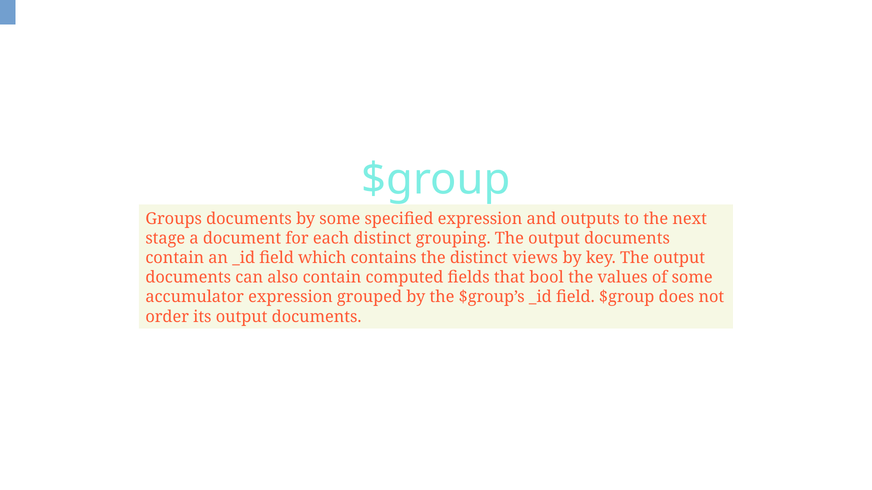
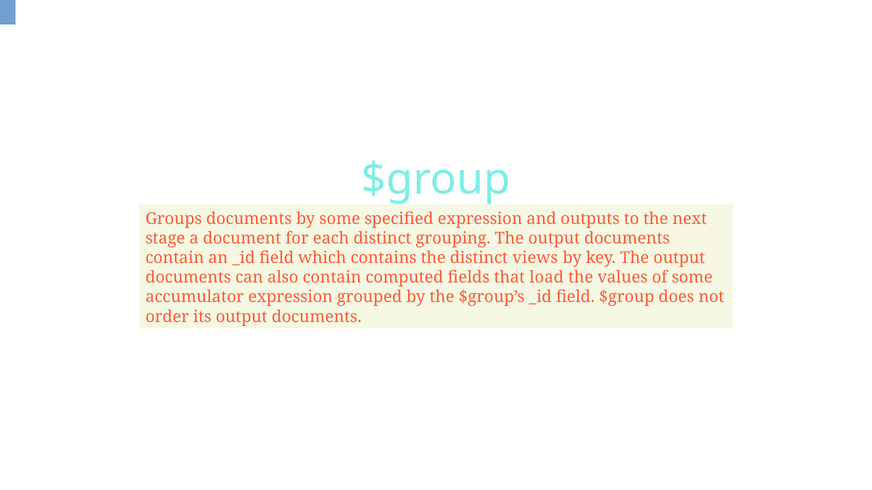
bool: bool -> load
